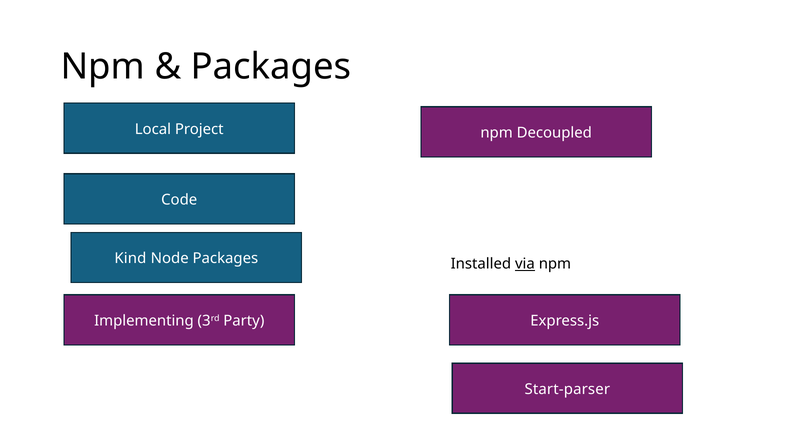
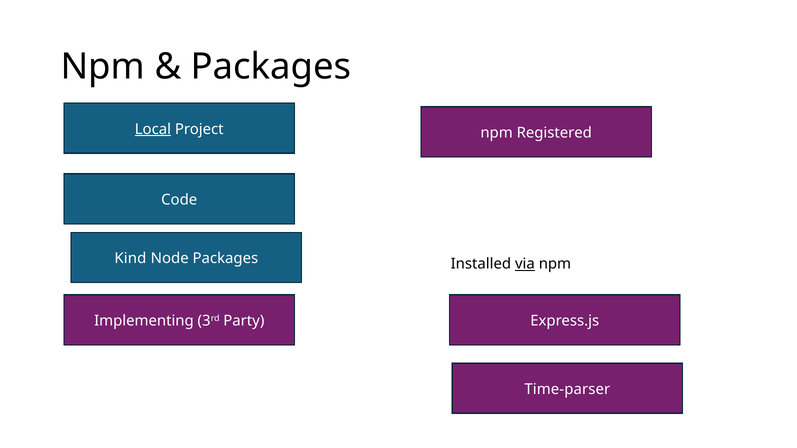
Local underline: none -> present
Decoupled: Decoupled -> Registered
Start-parser: Start-parser -> Time-parser
